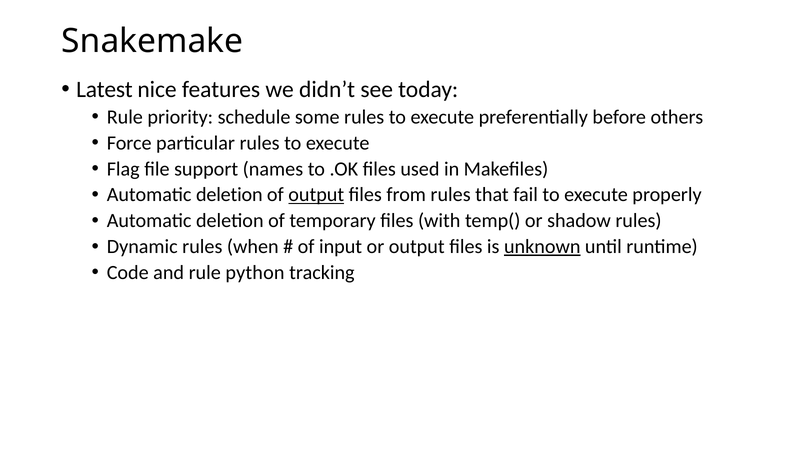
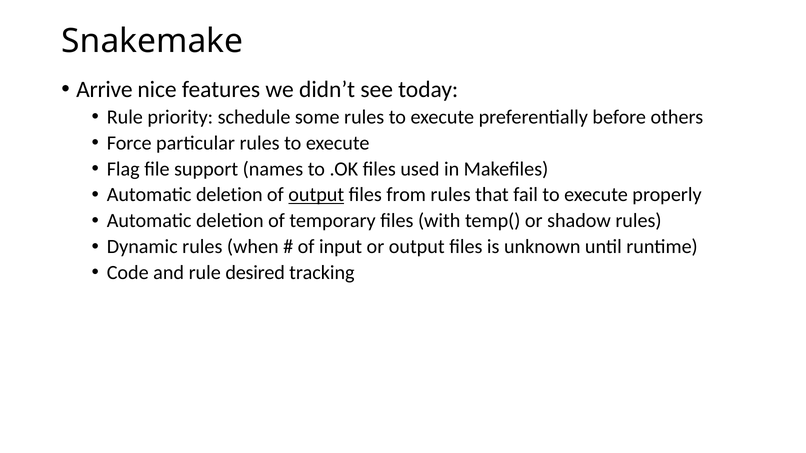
Latest: Latest -> Arrive
unknown underline: present -> none
python: python -> desired
